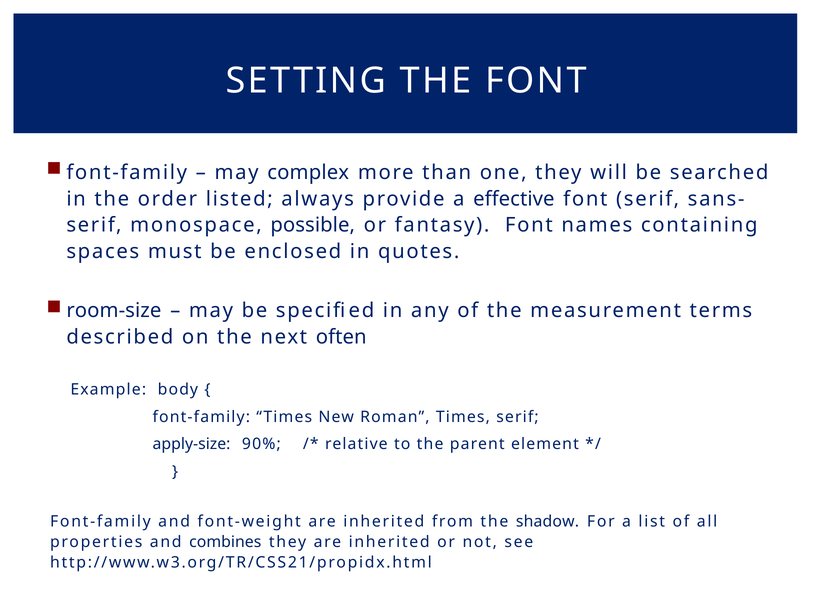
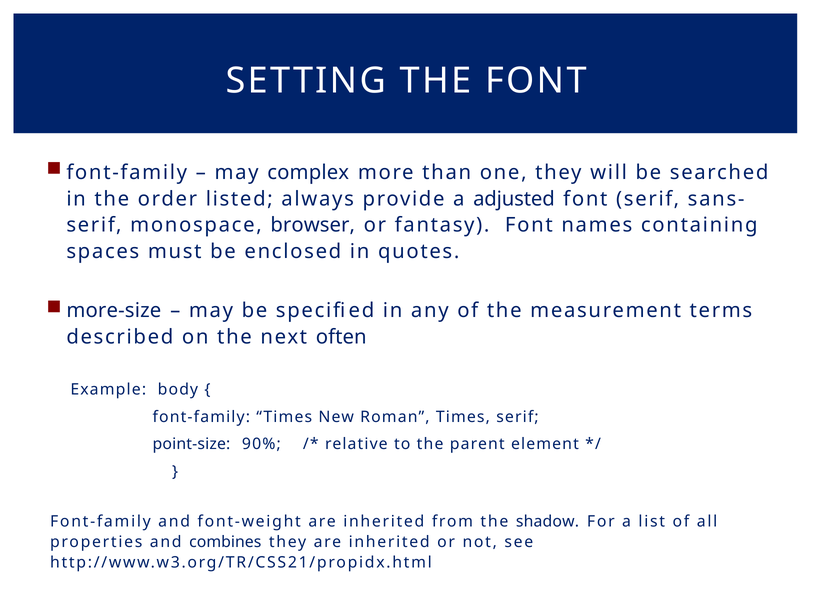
effective: effective -> adjusted
possible: possible -> browser
room-size: room-size -> more-size
apply-size: apply-size -> point-size
